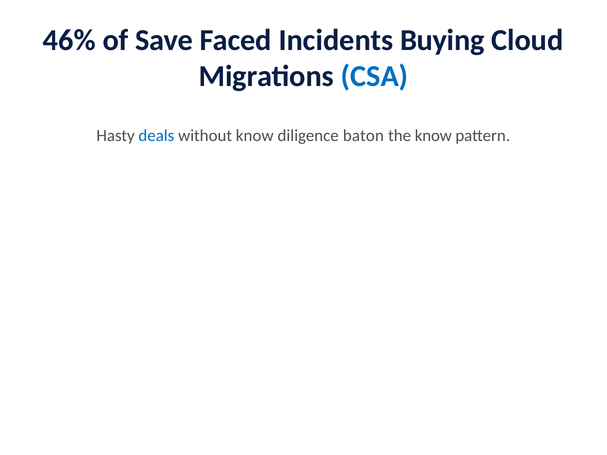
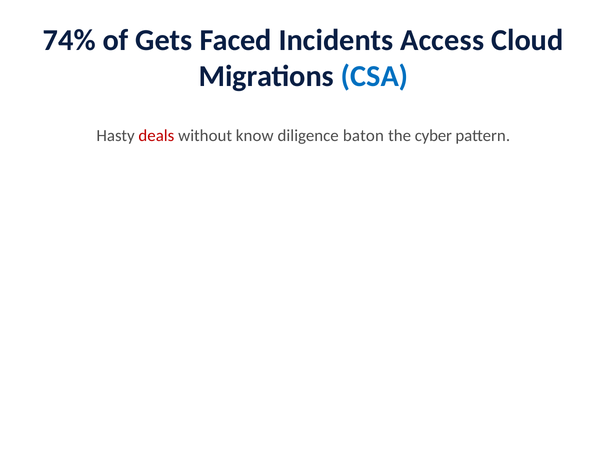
46%: 46% -> 74%
Save: Save -> Gets
Buying: Buying -> Access
deals colour: blue -> red
the know: know -> cyber
